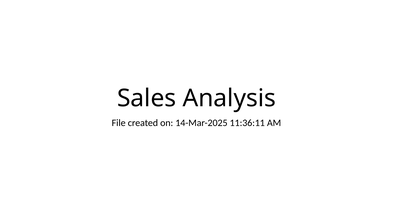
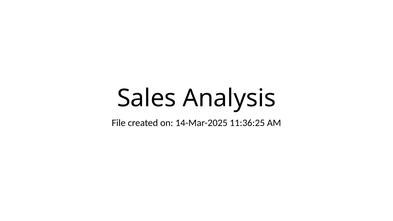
11:36:11: 11:36:11 -> 11:36:25
